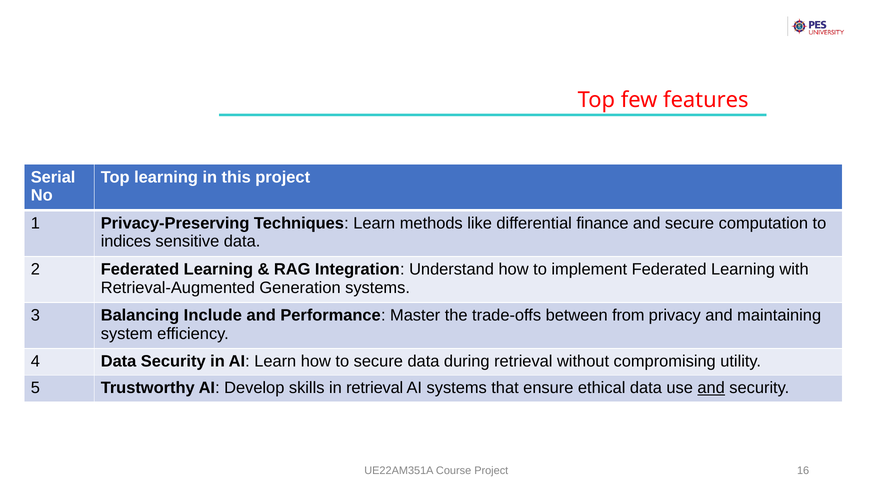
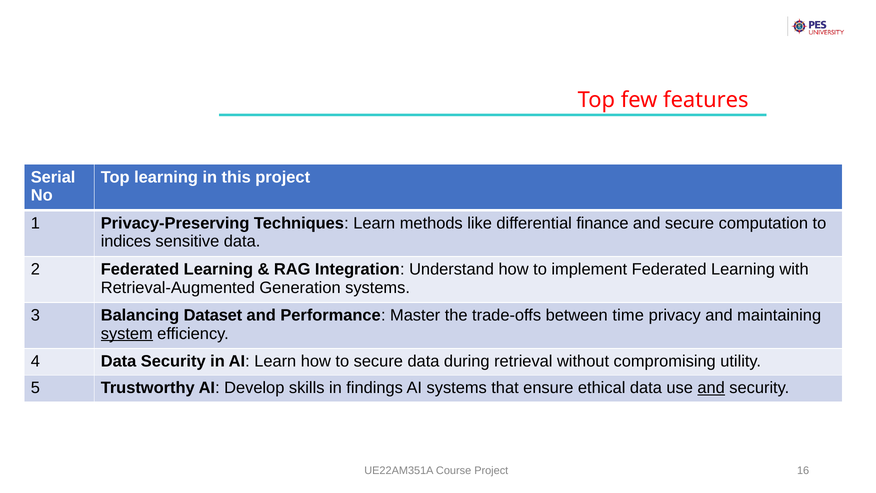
Include: Include -> Dataset
from: from -> time
system underline: none -> present
in retrieval: retrieval -> findings
